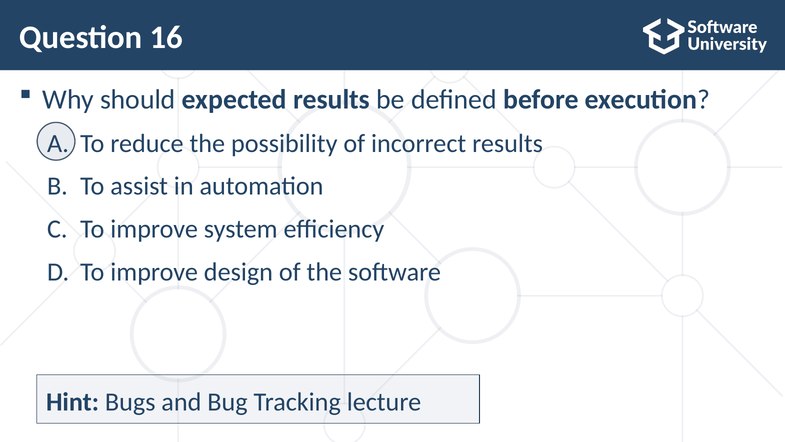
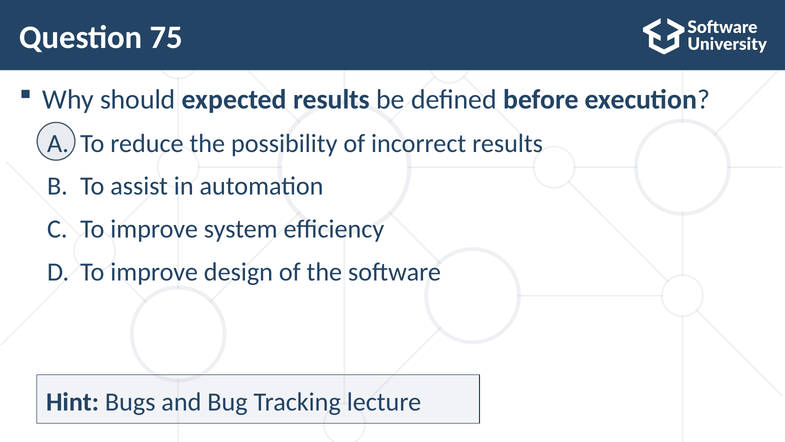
16: 16 -> 75
